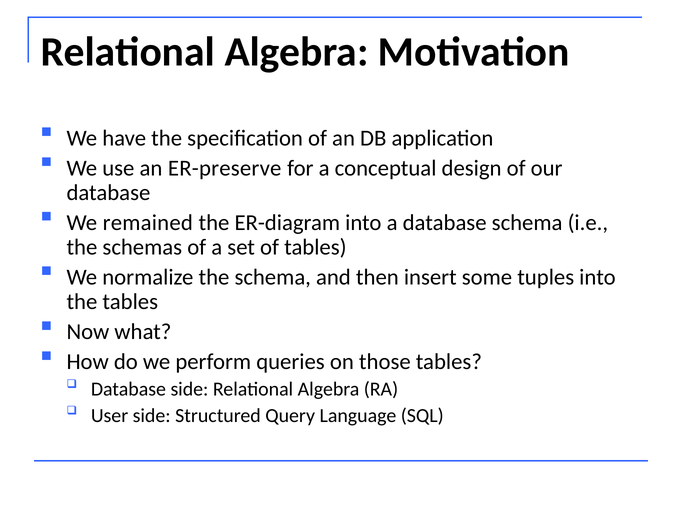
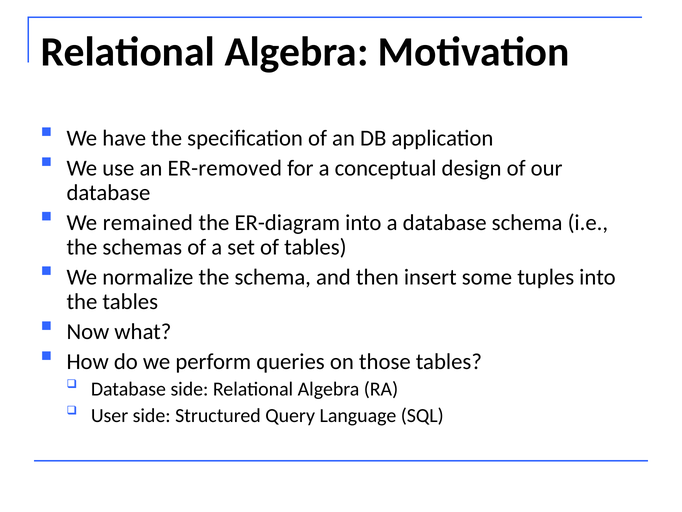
ER-preserve: ER-preserve -> ER-removed
